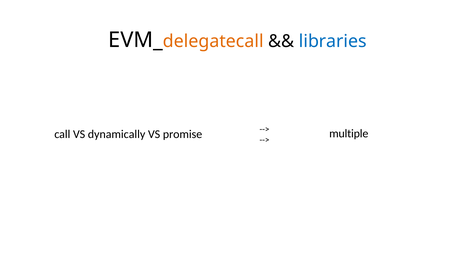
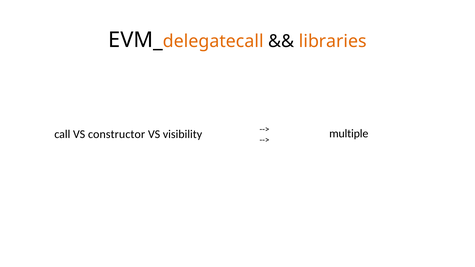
libraries colour: blue -> orange
dynamically: dynamically -> constructor
promise: promise -> visibility
